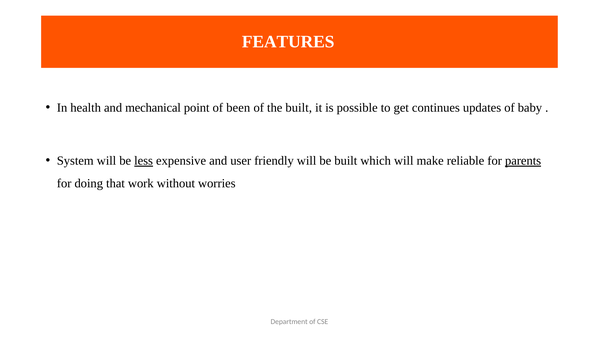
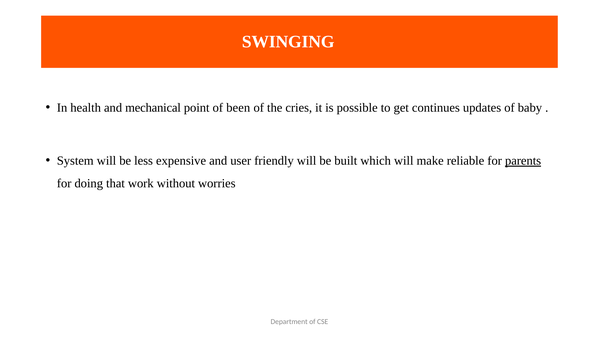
FEATURES: FEATURES -> SWINGING
the built: built -> cries
less underline: present -> none
